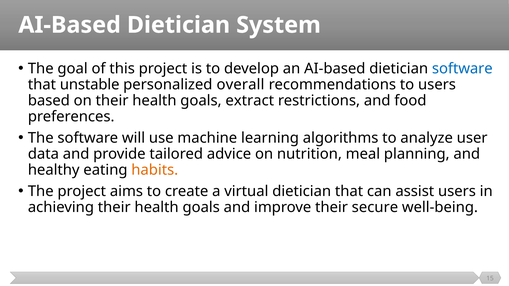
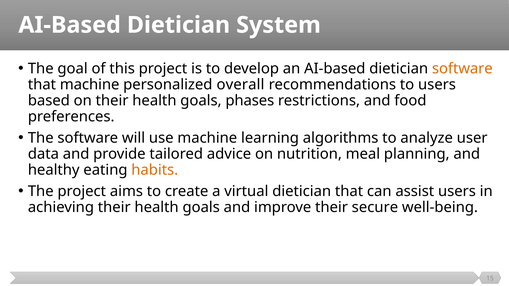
software at (462, 69) colour: blue -> orange
that unstable: unstable -> machine
extract: extract -> phases
